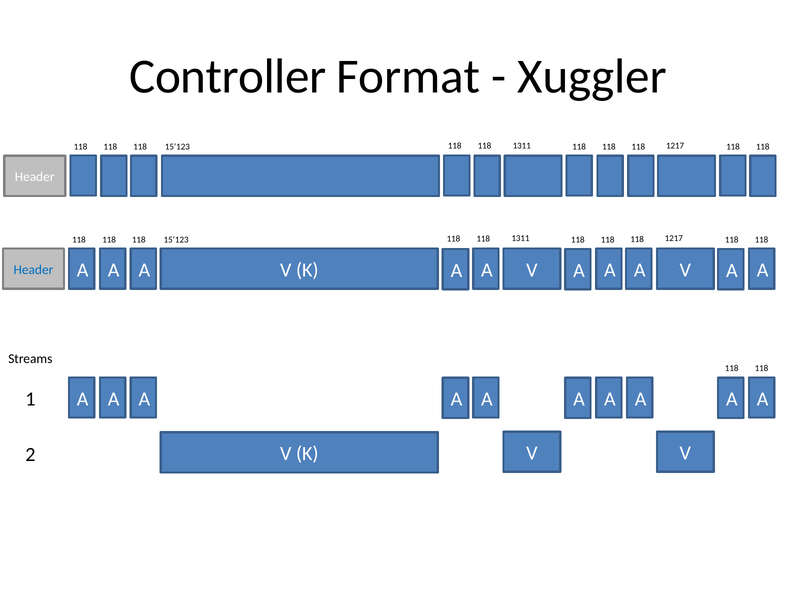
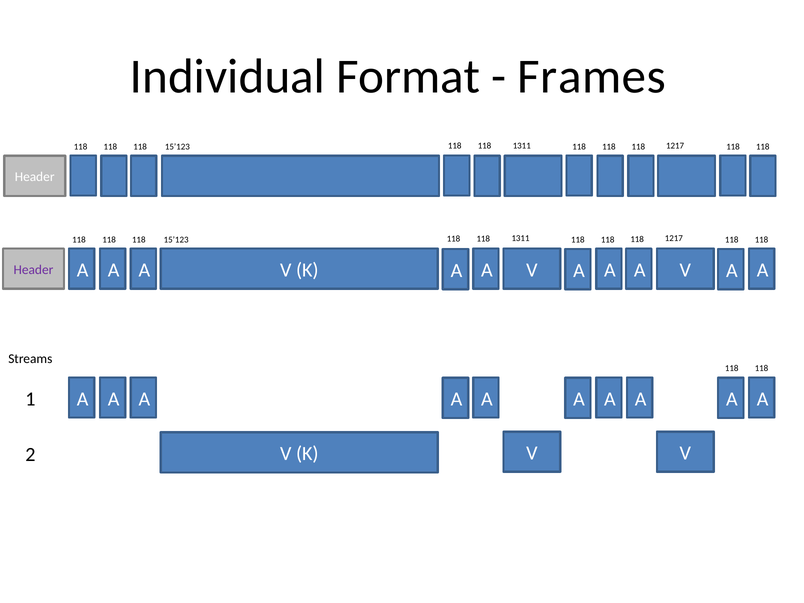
Controller: Controller -> Individual
Xuggler: Xuggler -> Frames
Header at (33, 270) colour: blue -> purple
